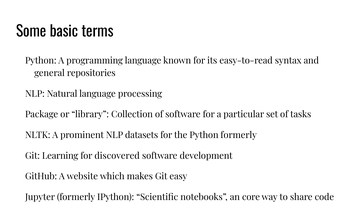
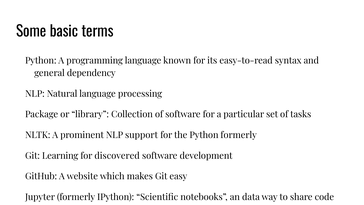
repositories: repositories -> dependency
datasets: datasets -> support
core: core -> data
